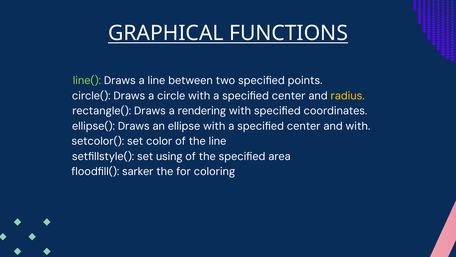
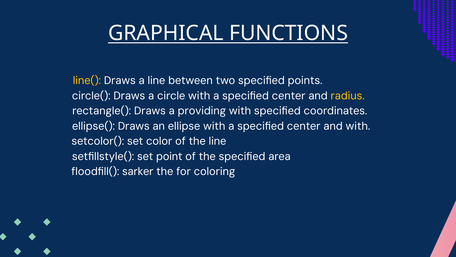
line( colour: light green -> yellow
rendering: rendering -> providing
using: using -> point
